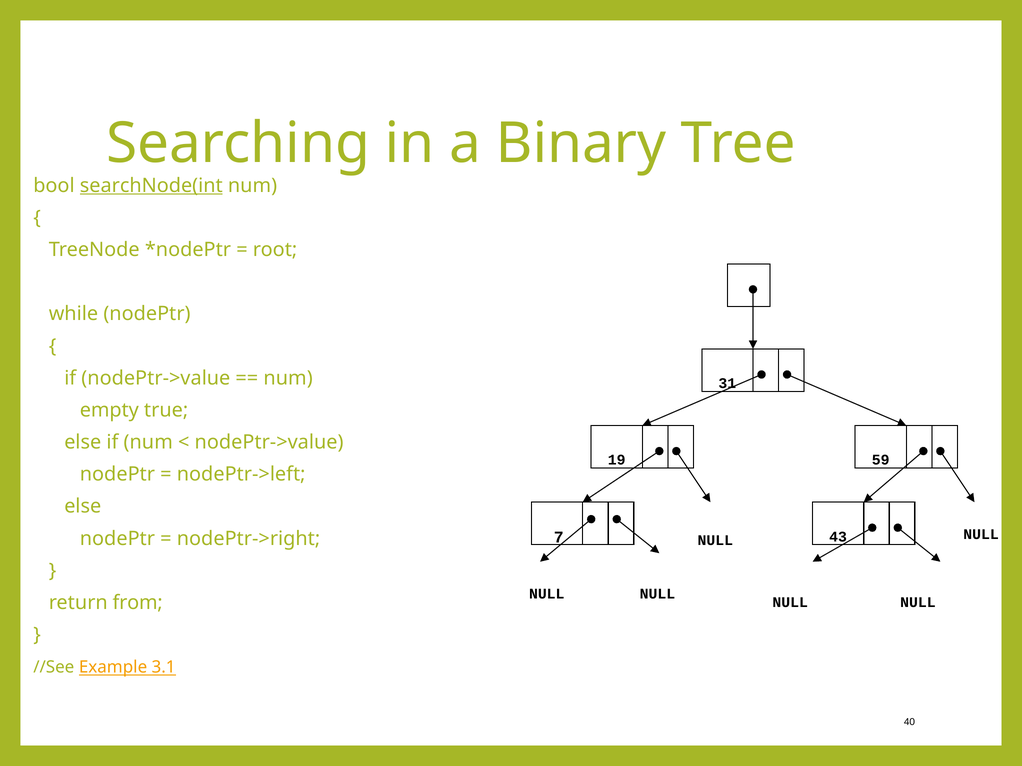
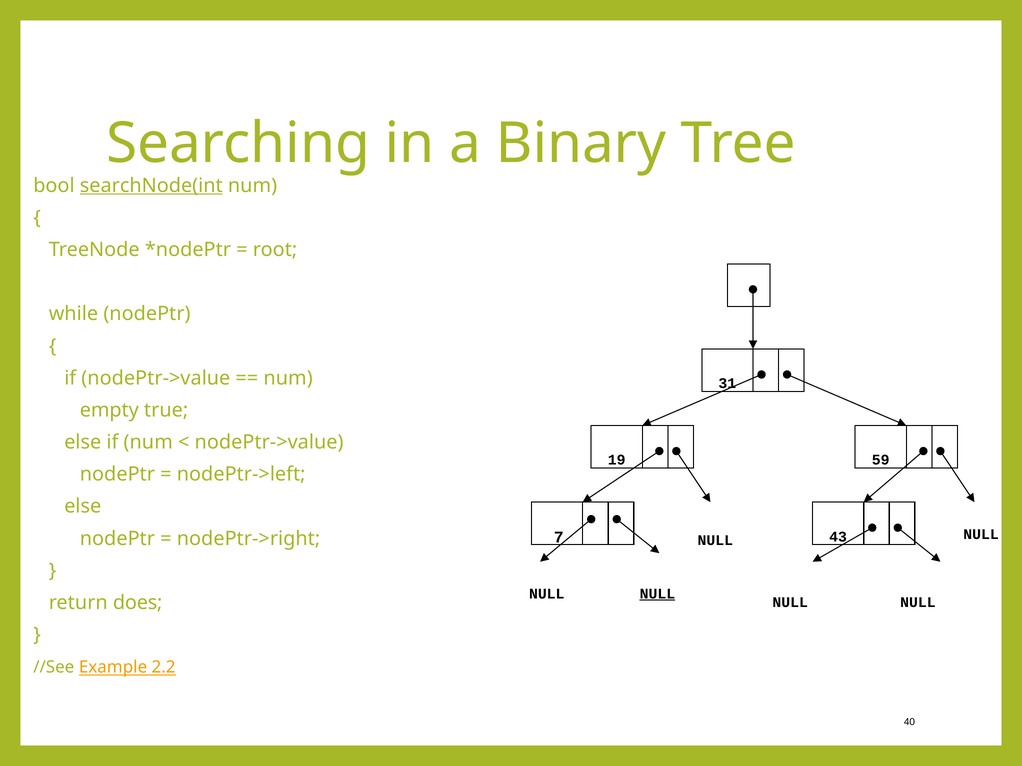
NULL at (657, 594) underline: none -> present
from: from -> does
3.1: 3.1 -> 2.2
